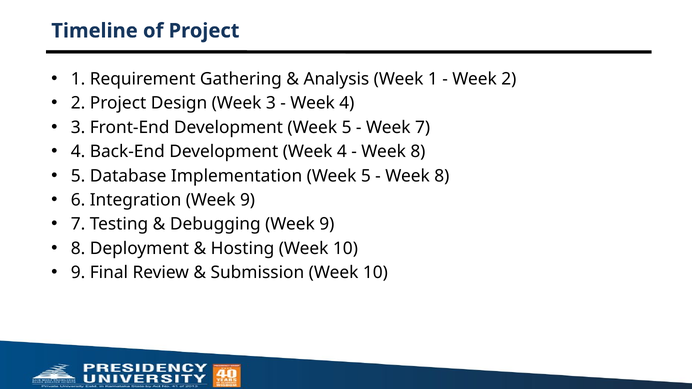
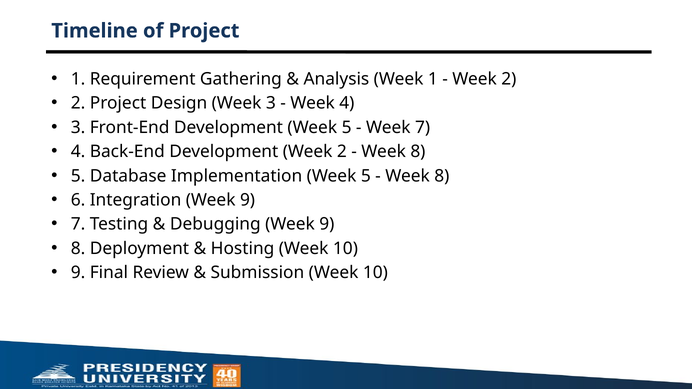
Development Week 4: 4 -> 2
